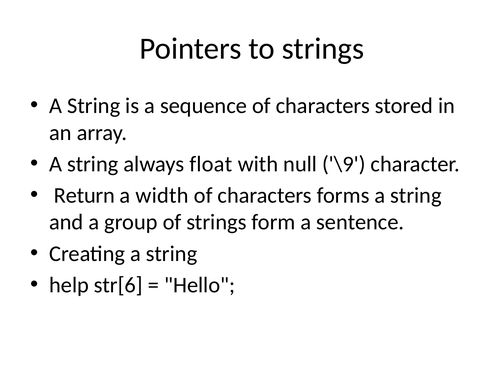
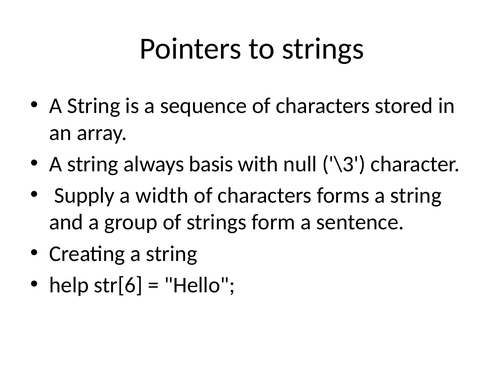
float: float -> basis
\9: \9 -> \3
Return: Return -> Supply
